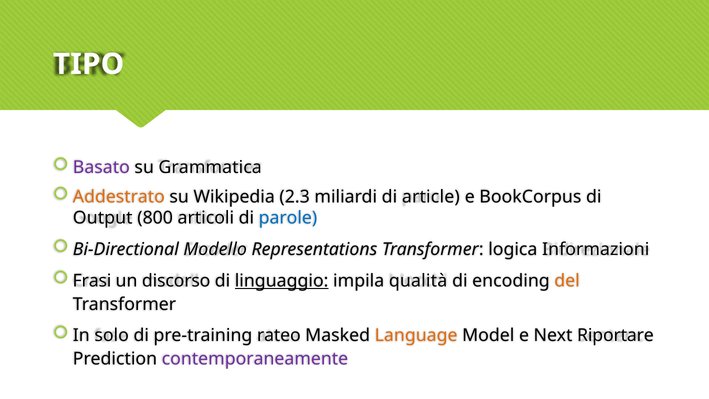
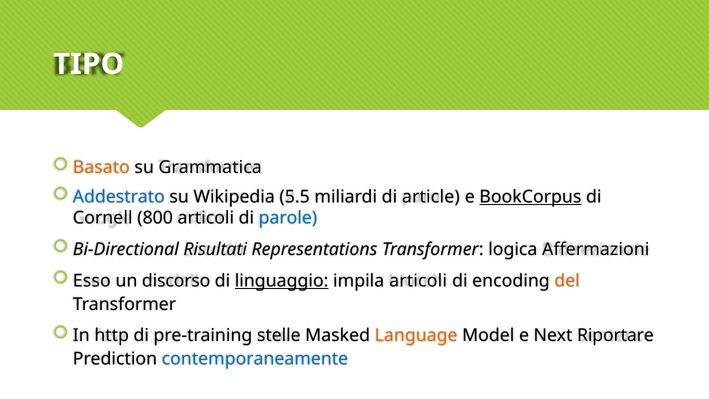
Basato colour: purple -> orange
Addestrato colour: orange -> blue
2.3: 2.3 -> 5.5
BookCorpus underline: none -> present
Output: Output -> Cornell
Modello: Modello -> Risultati
Informazioni: Informazioni -> Affermazioni
Frasi: Frasi -> Esso
impila qualità: qualità -> articoli
solo: solo -> http
rateo: rateo -> stelle
contemporaneamente colour: purple -> blue
